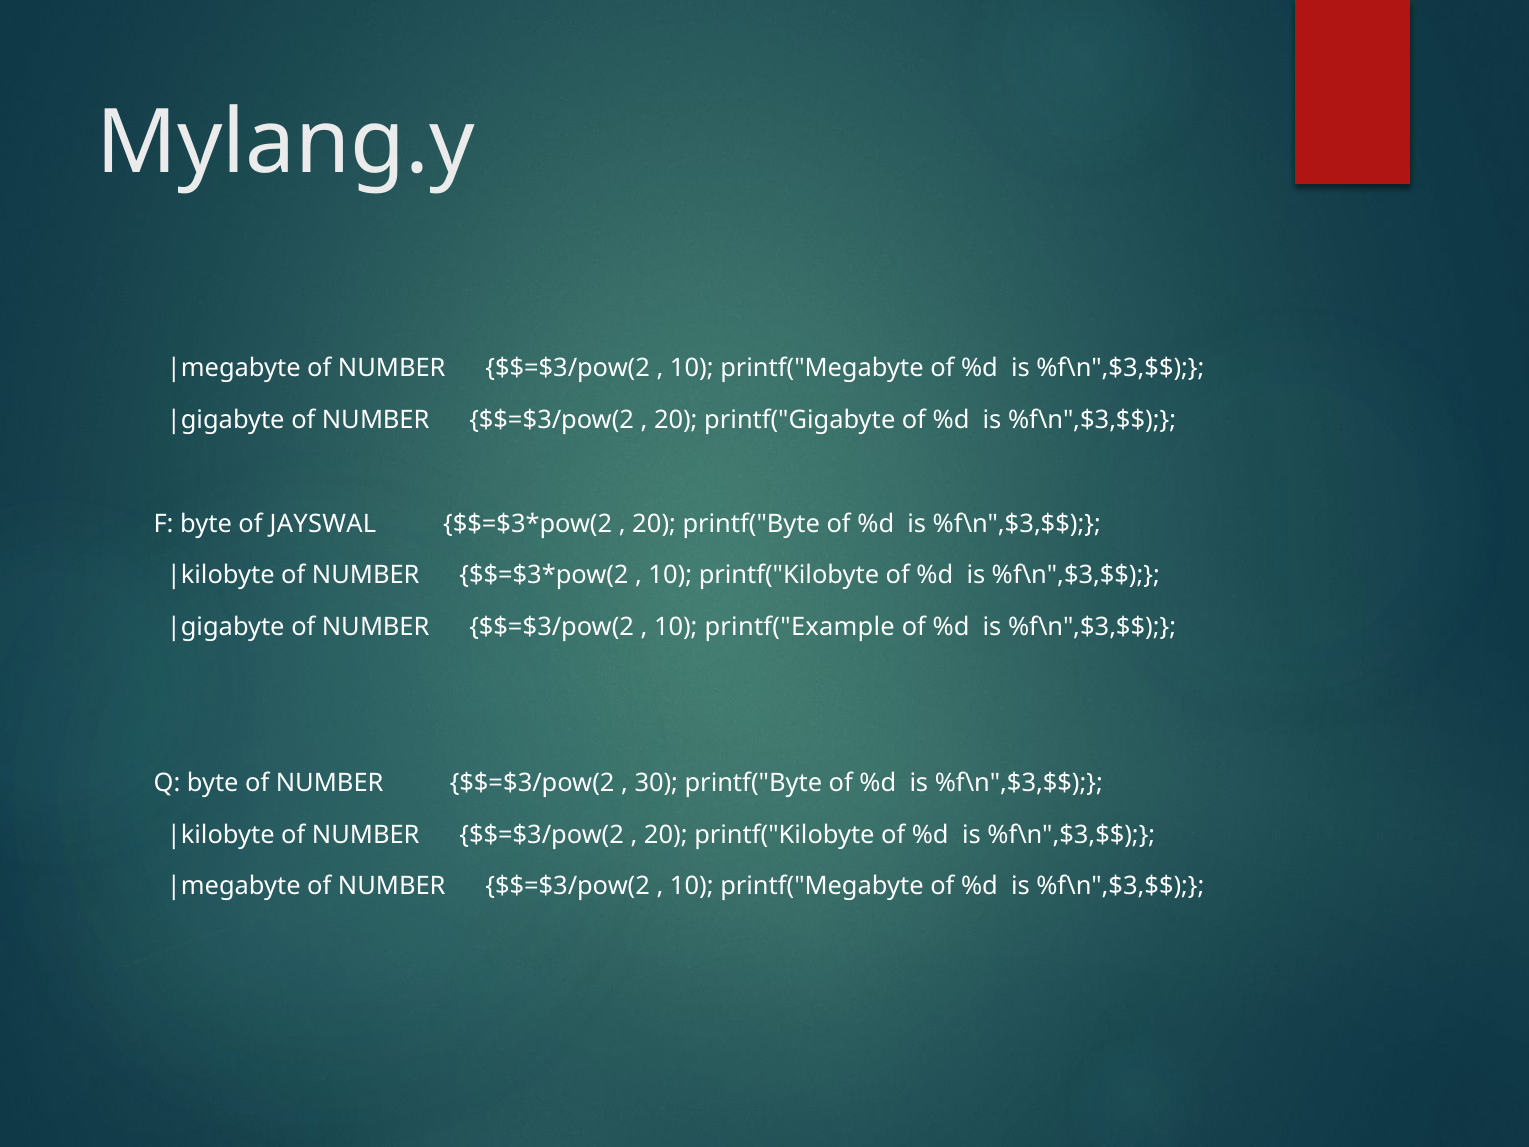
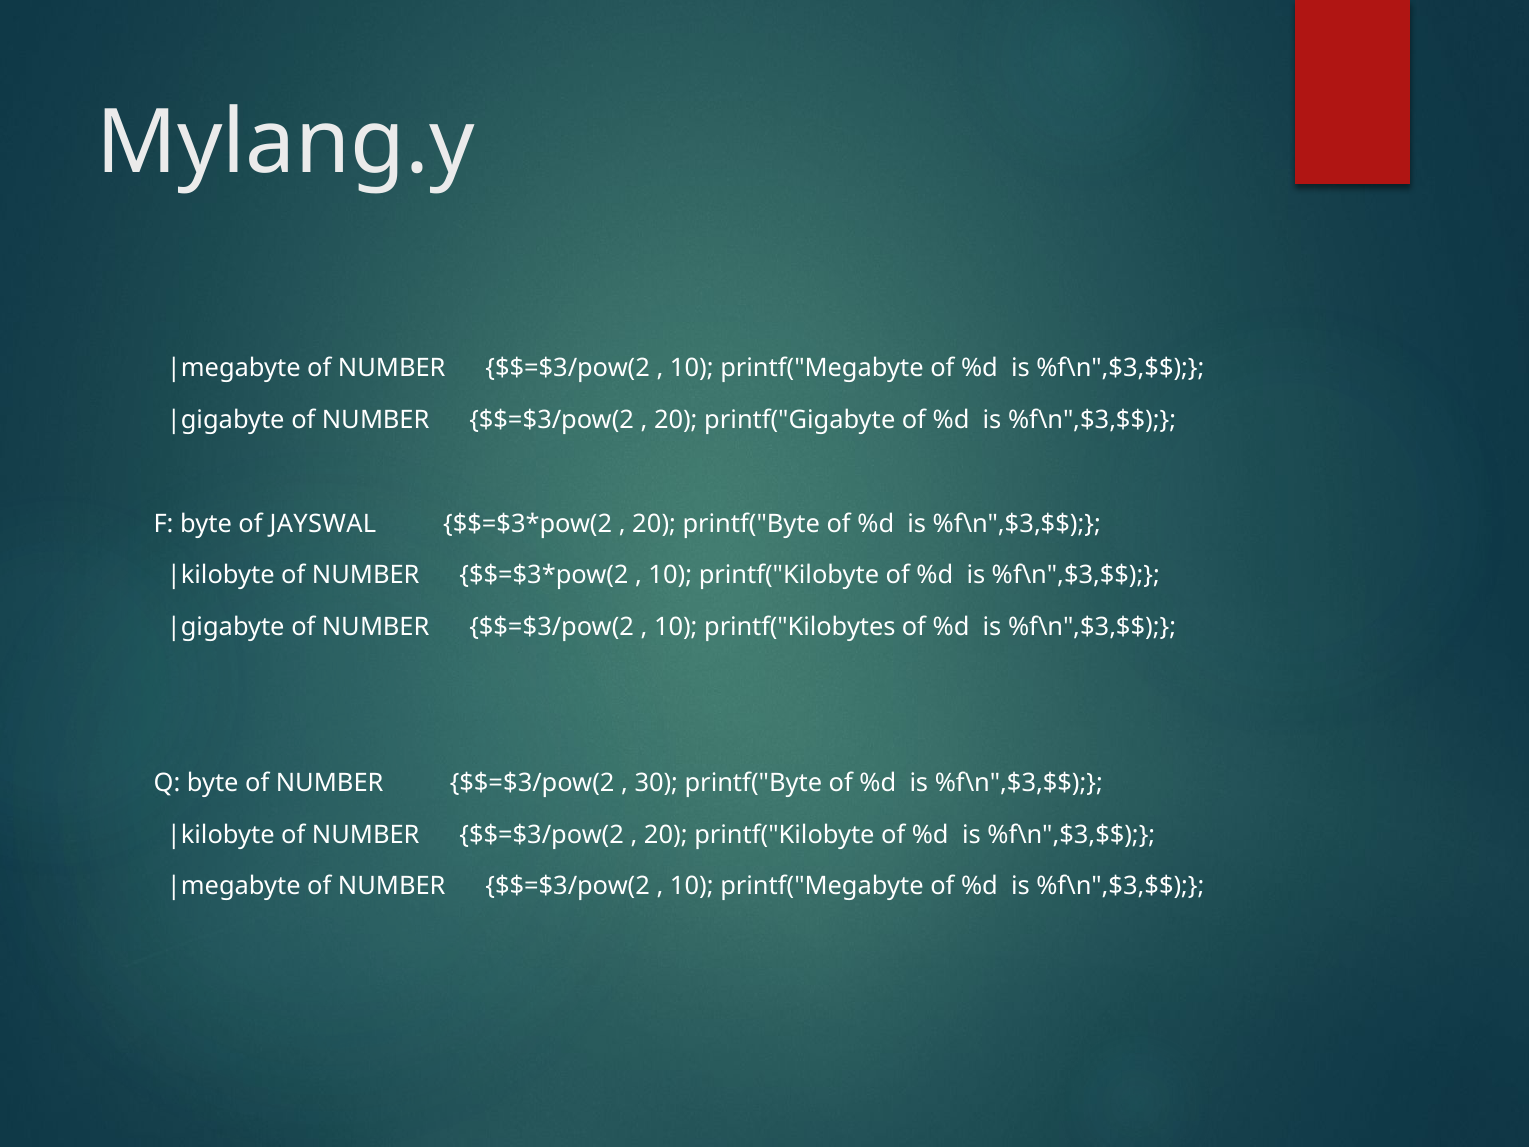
printf("Example: printf("Example -> printf("Kilobytes
